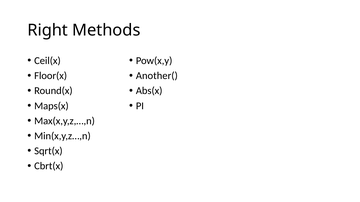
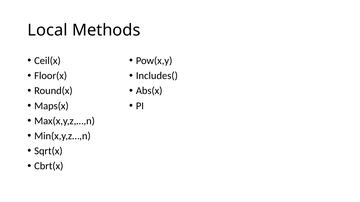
Right: Right -> Local
Another(: Another( -> Includes(
